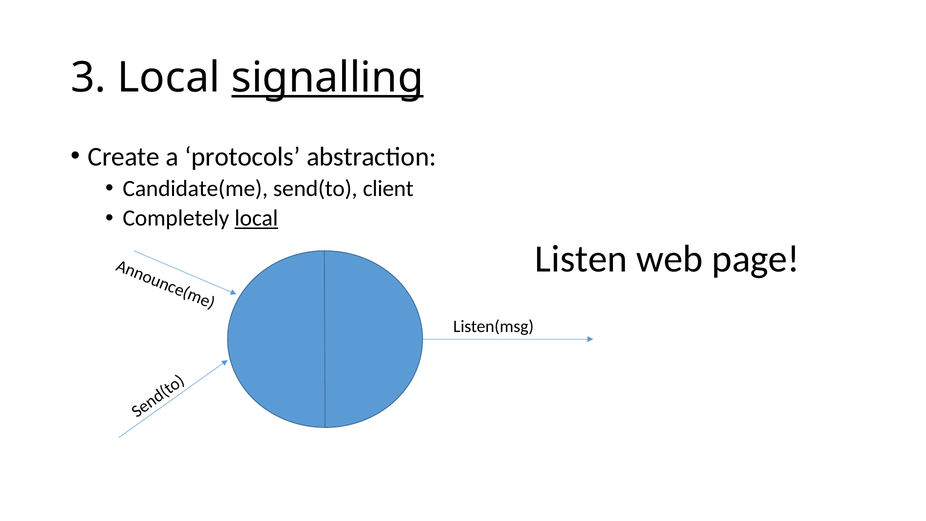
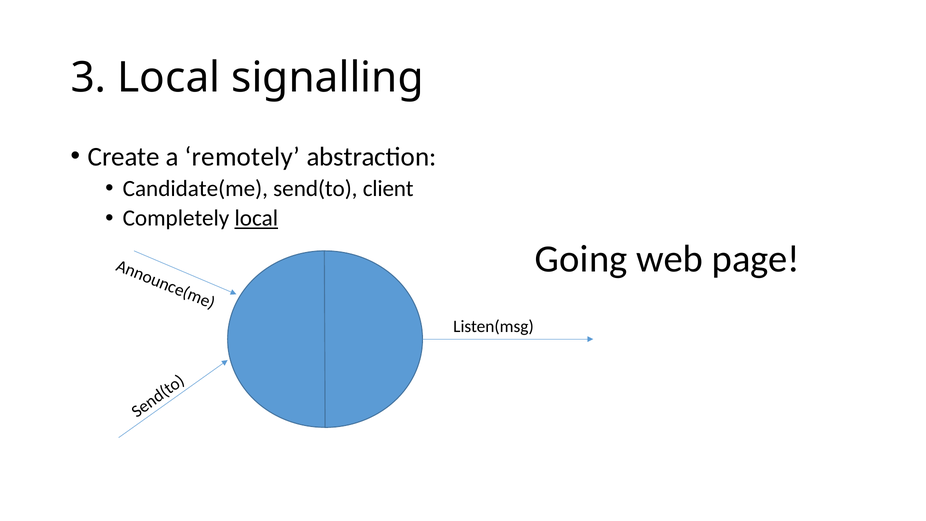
signalling underline: present -> none
protocols: protocols -> remotely
Listen: Listen -> Going
